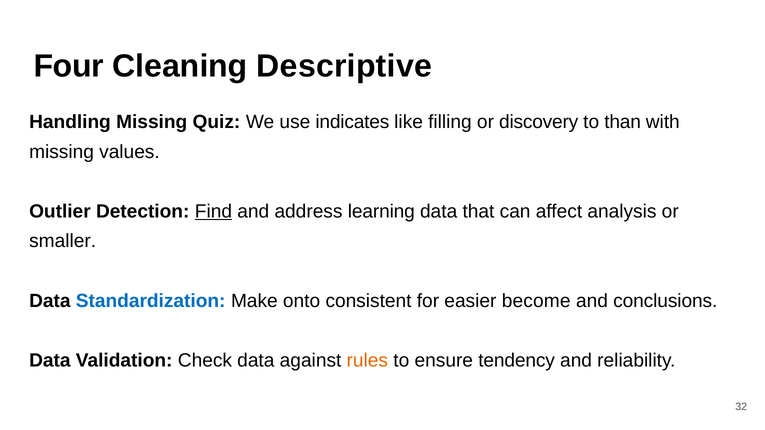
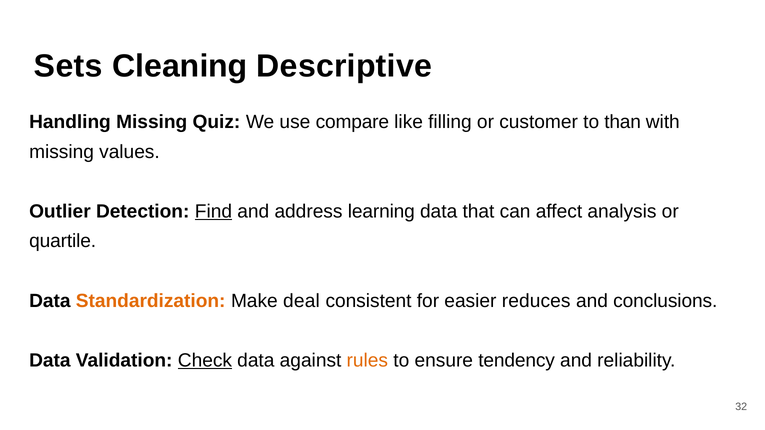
Four: Four -> Sets
indicates: indicates -> compare
discovery: discovery -> customer
smaller: smaller -> quartile
Standardization colour: blue -> orange
onto: onto -> deal
become: become -> reduces
Check underline: none -> present
